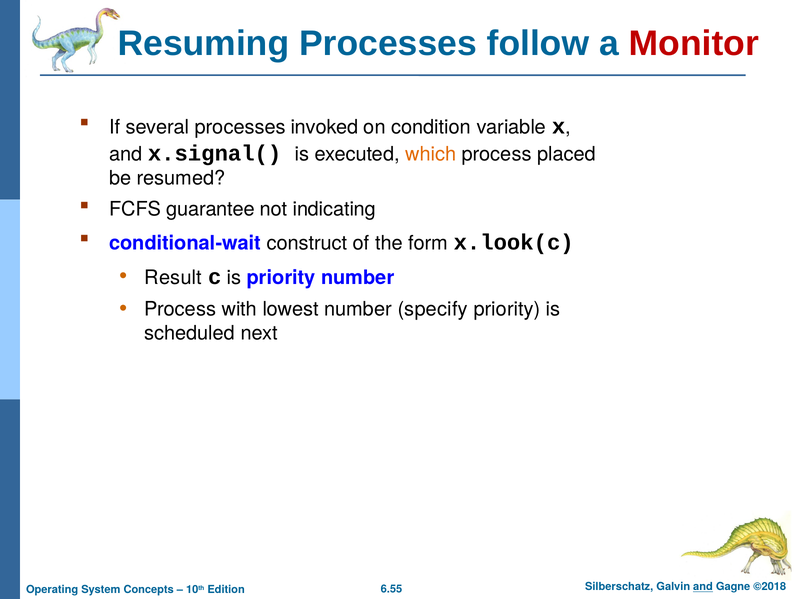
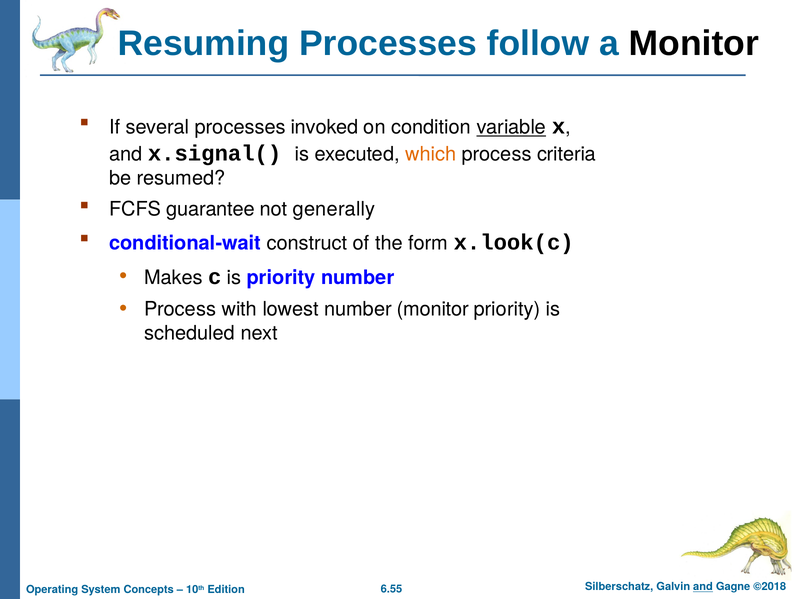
Monitor at (694, 44) colour: red -> black
variable underline: none -> present
placed: placed -> criteria
indicating: indicating -> generally
Result: Result -> Makes
number specify: specify -> monitor
